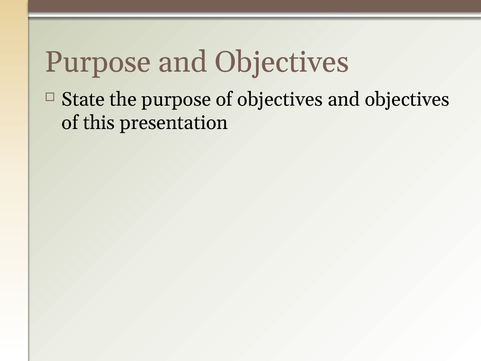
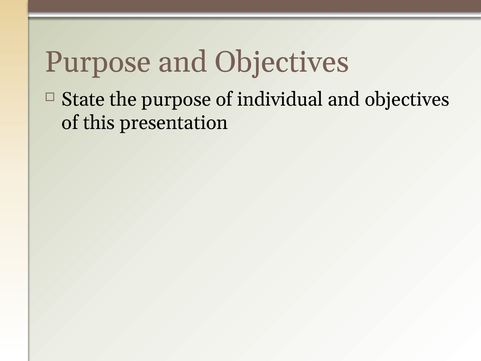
of objectives: objectives -> individual
